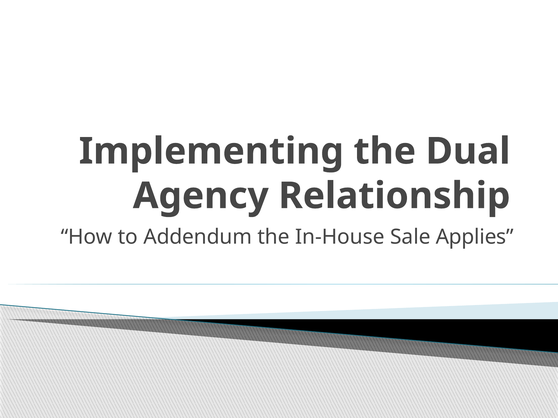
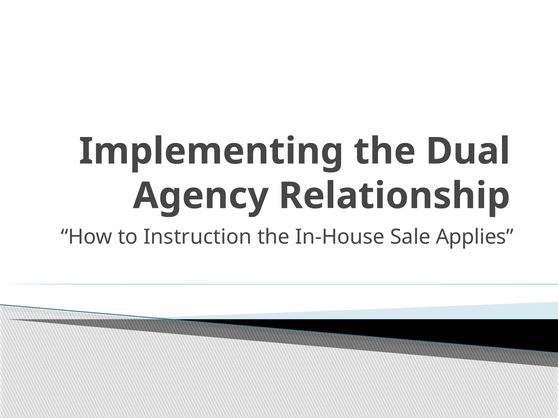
Addendum: Addendum -> Instruction
